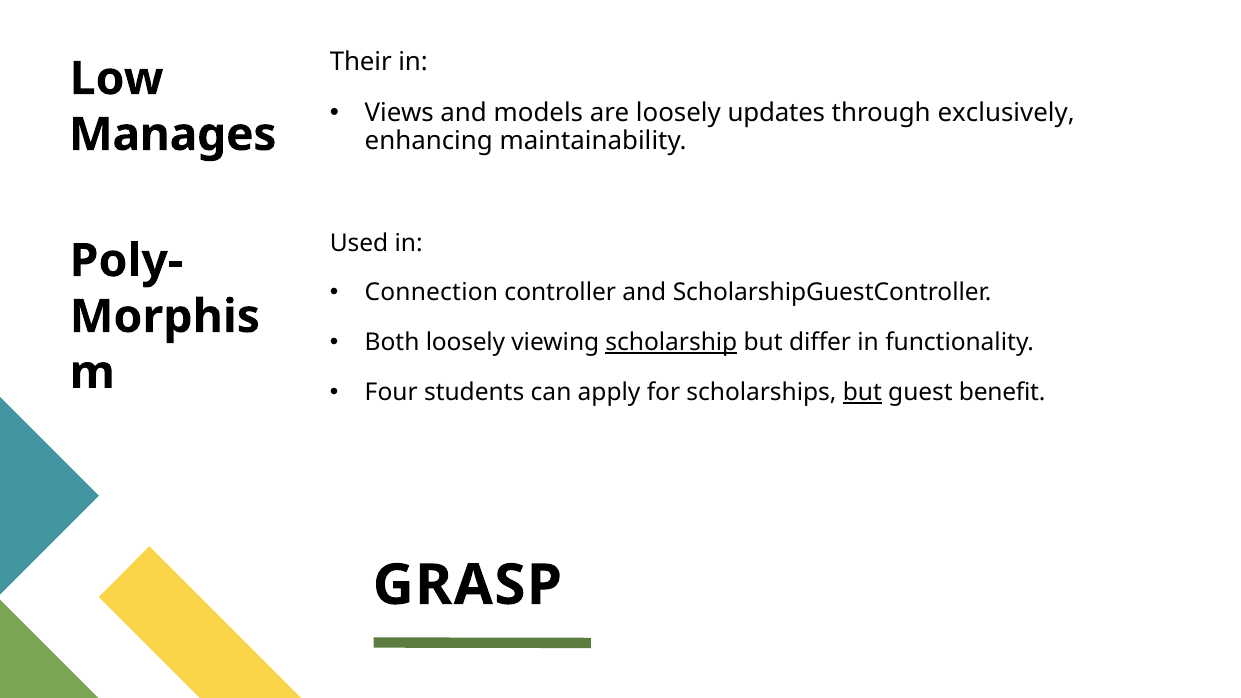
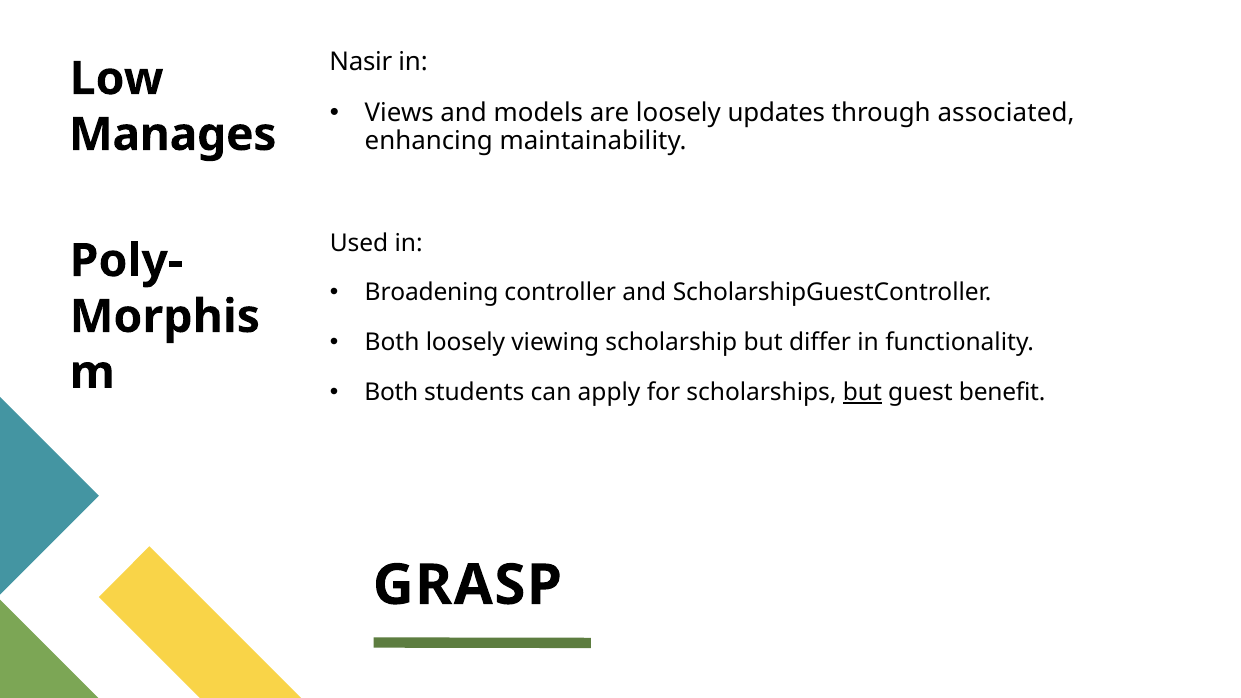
Their: Their -> Nasir
exclusively: exclusively -> associated
Connection: Connection -> Broadening
scholarship underline: present -> none
Four at (391, 392): Four -> Both
